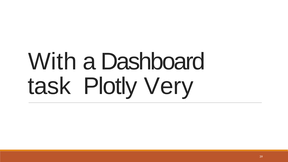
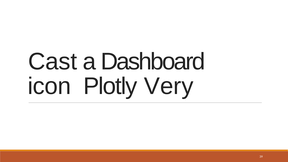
With: With -> Cast
task: task -> icon
